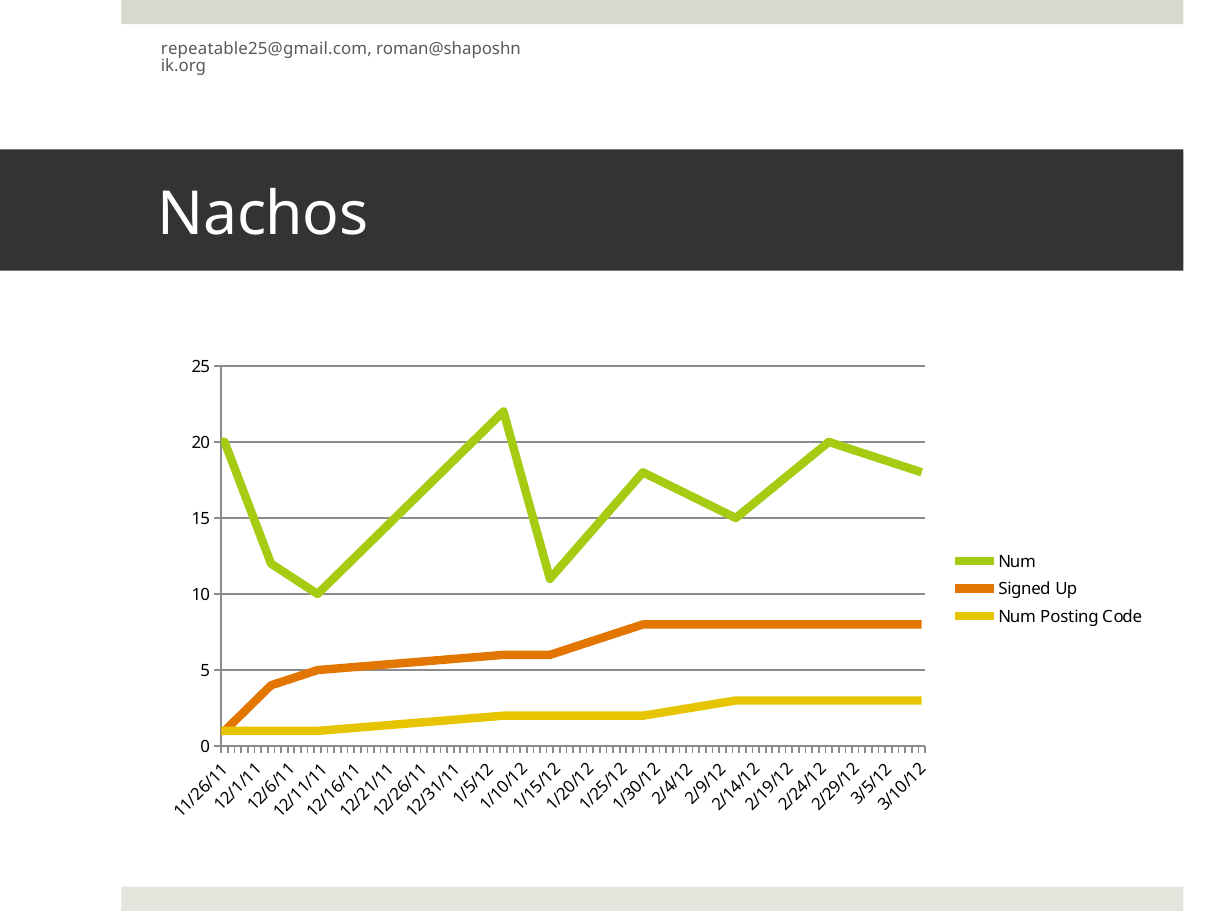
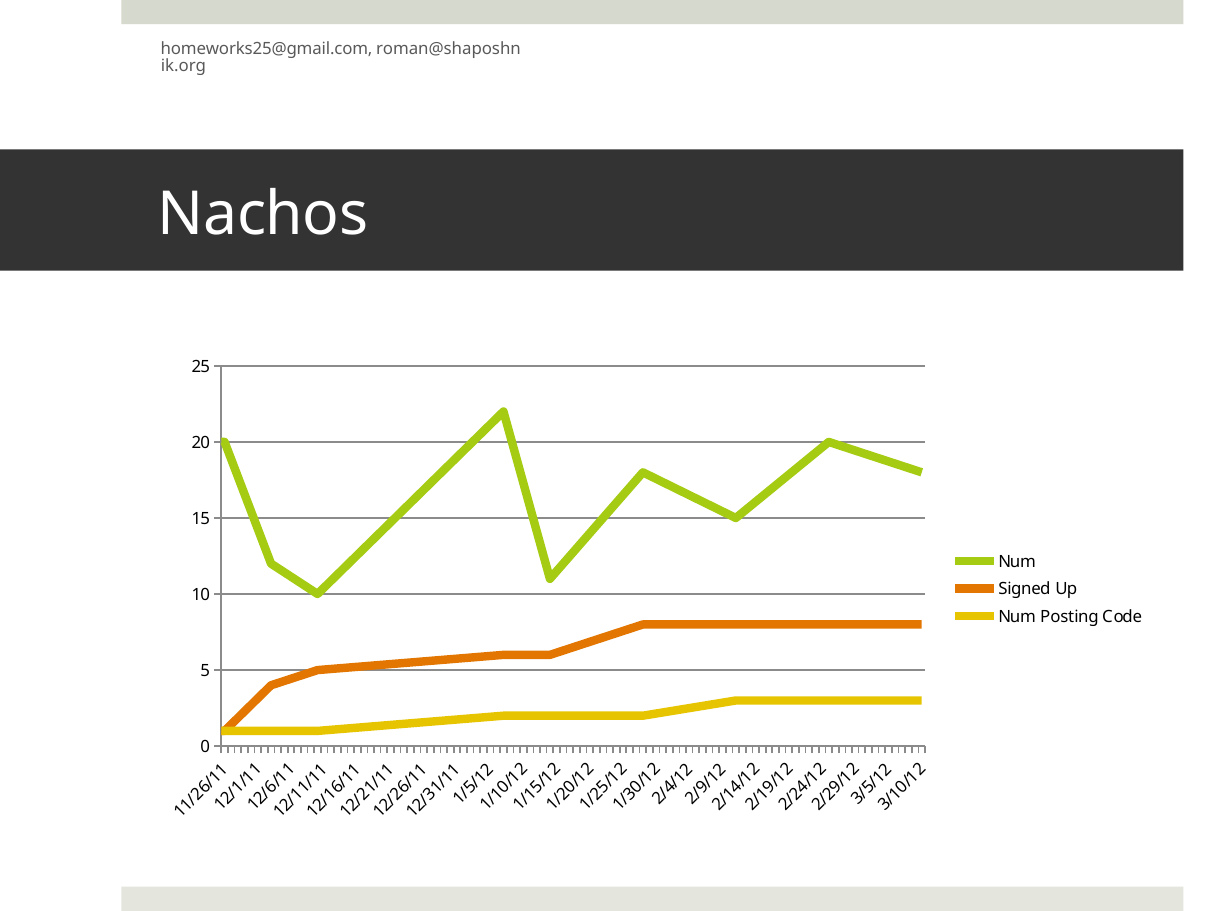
repeatable25@gmail.com: repeatable25@gmail.com -> homeworks25@gmail.com
